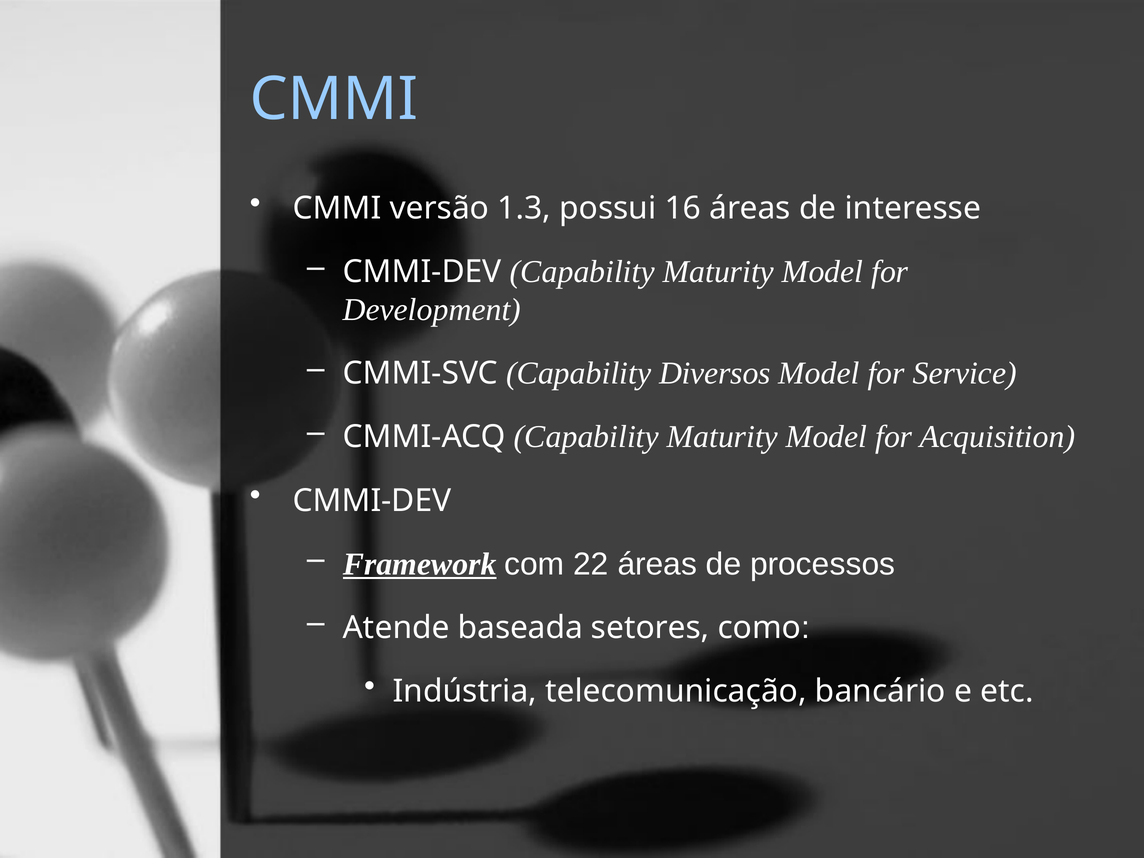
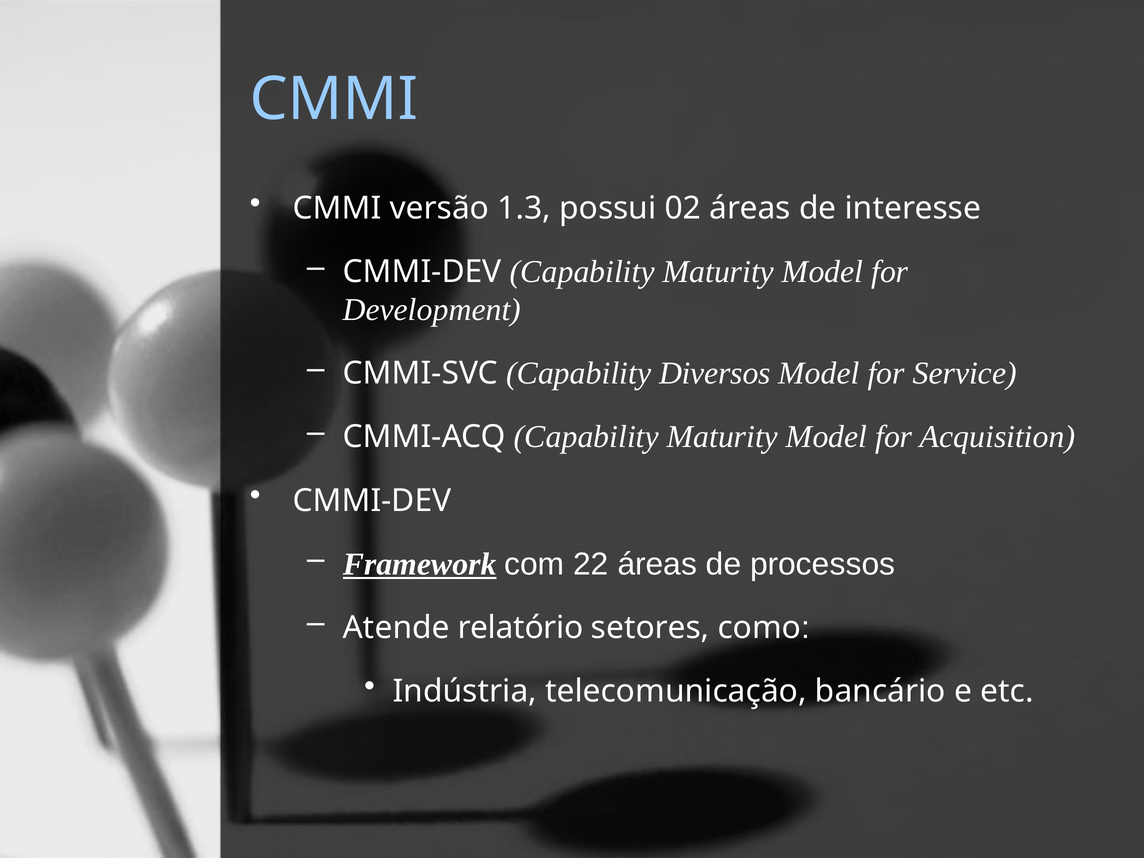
16: 16 -> 02
baseada: baseada -> relatório
